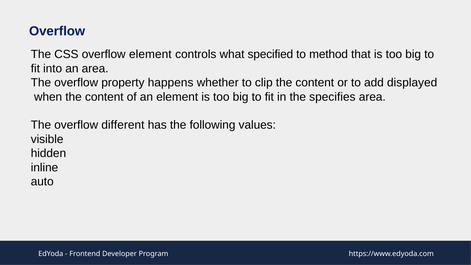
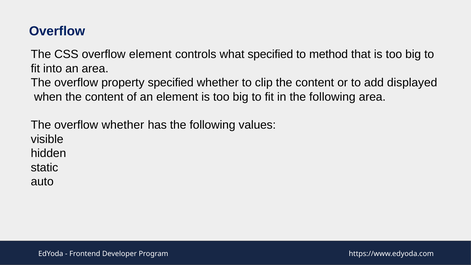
property happens: happens -> specified
in the specifies: specifies -> following
overflow different: different -> whether
inline: inline -> static
